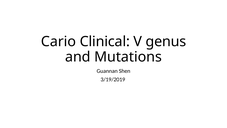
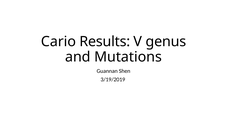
Clinical: Clinical -> Results
